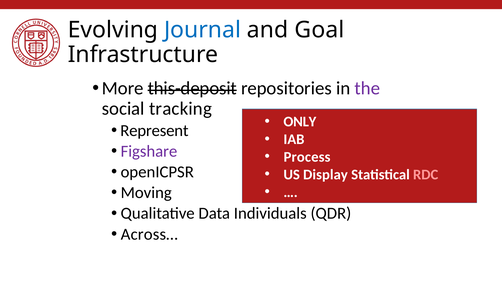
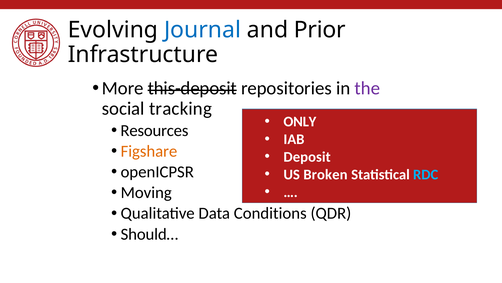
Goal: Goal -> Prior
Represent: Represent -> Resources
Figshare colour: purple -> orange
Process: Process -> Deposit
Display: Display -> Broken
RDC colour: pink -> light blue
Individuals: Individuals -> Conditions
Across…: Across… -> Should…
